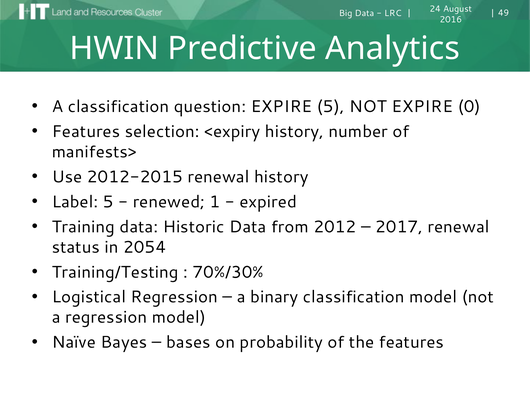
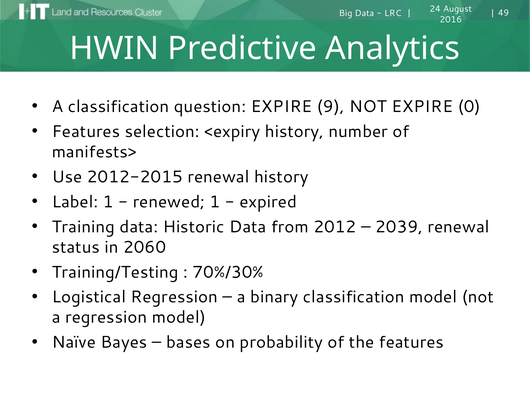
EXPIRE 5: 5 -> 9
Label 5: 5 -> 1
2017: 2017 -> 2039
2054: 2054 -> 2060
